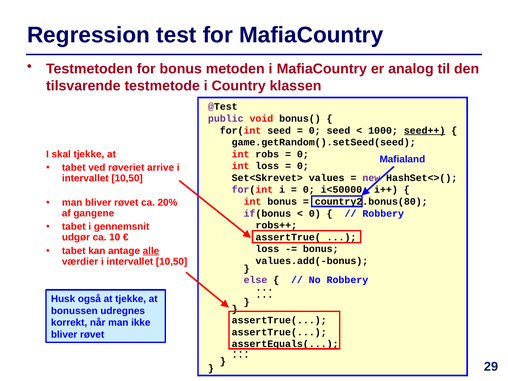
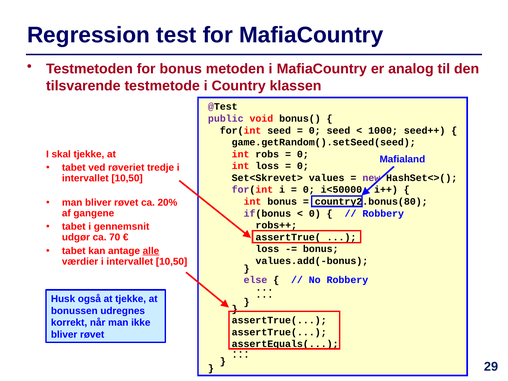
seed++ underline: present -> none
arrive: arrive -> tredje
10: 10 -> 70
